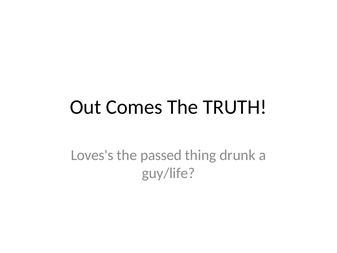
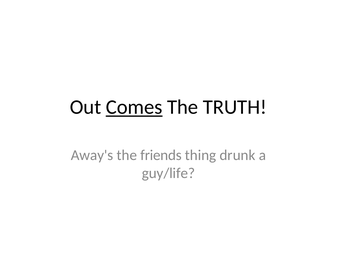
Comes underline: none -> present
Loves's: Loves's -> Away's
passed: passed -> friends
